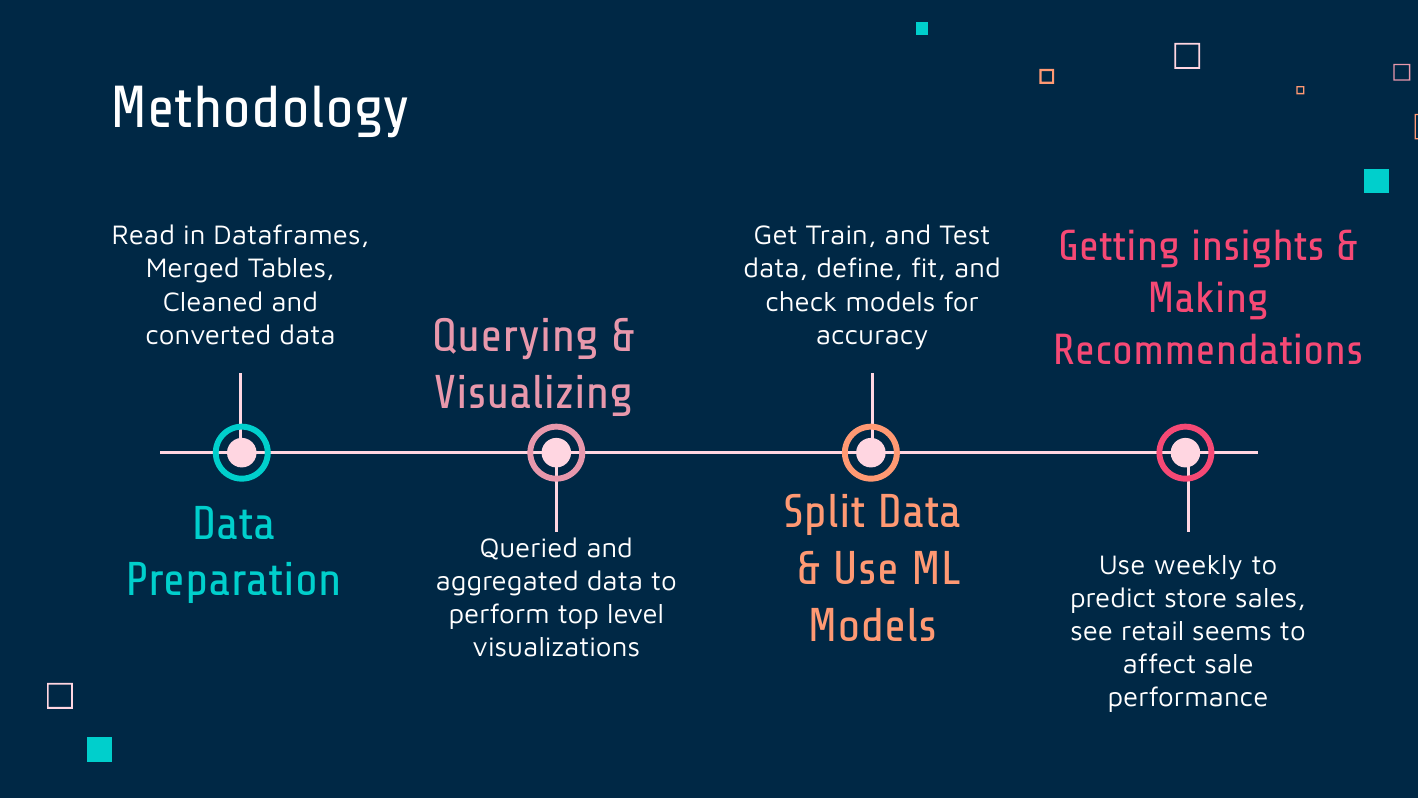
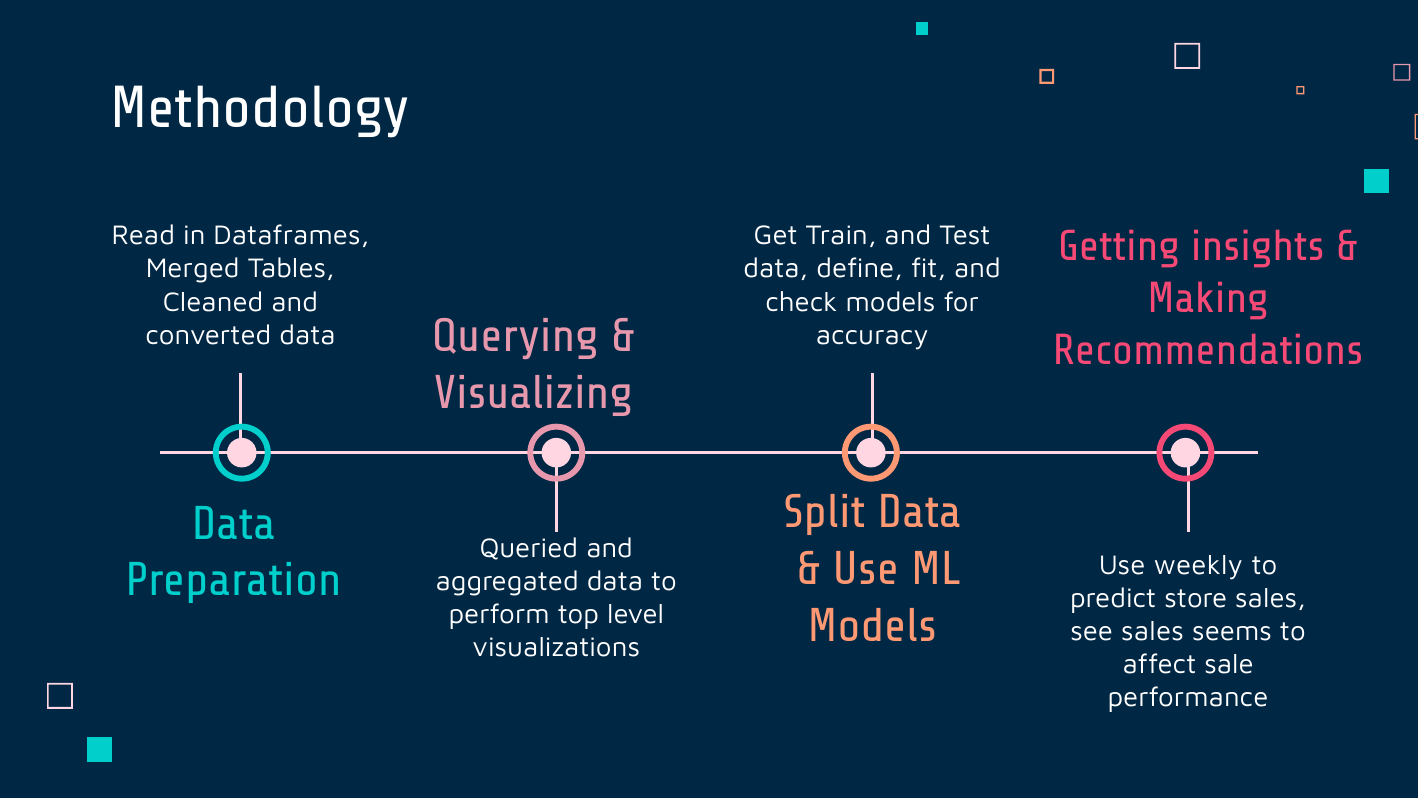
see retail: retail -> sales
